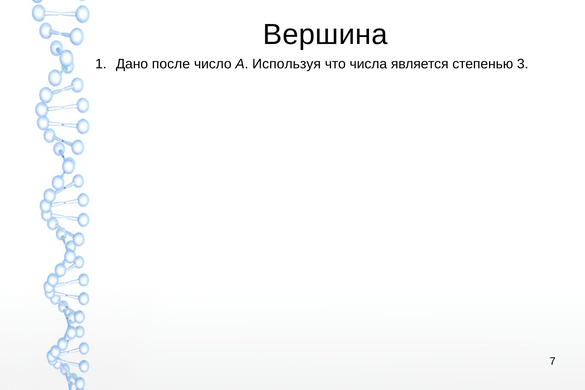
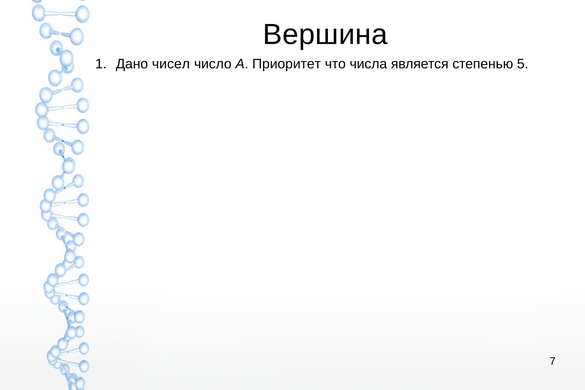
после: после -> чисел
Используя: Используя -> Приоритет
3: 3 -> 5
